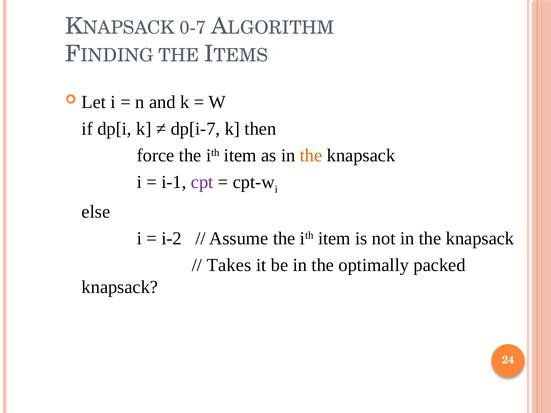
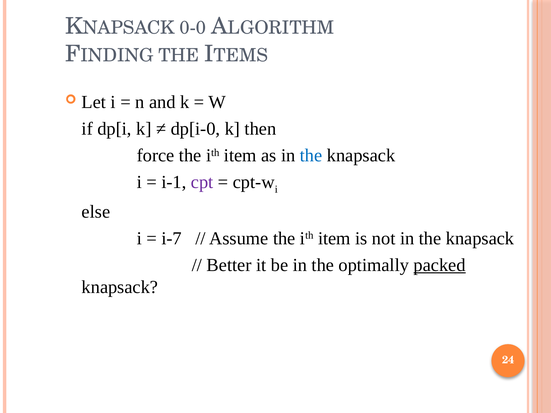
0-7: 0-7 -> 0-0
dp[i-7: dp[i-7 -> dp[i-0
the at (311, 156) colour: orange -> blue
i-2: i-2 -> i-7
Takes: Takes -> Better
packed underline: none -> present
